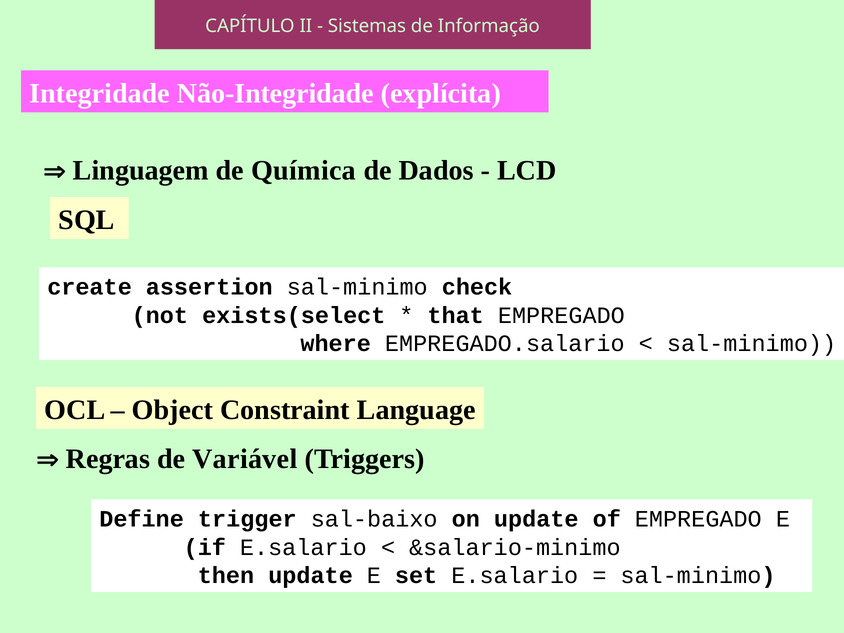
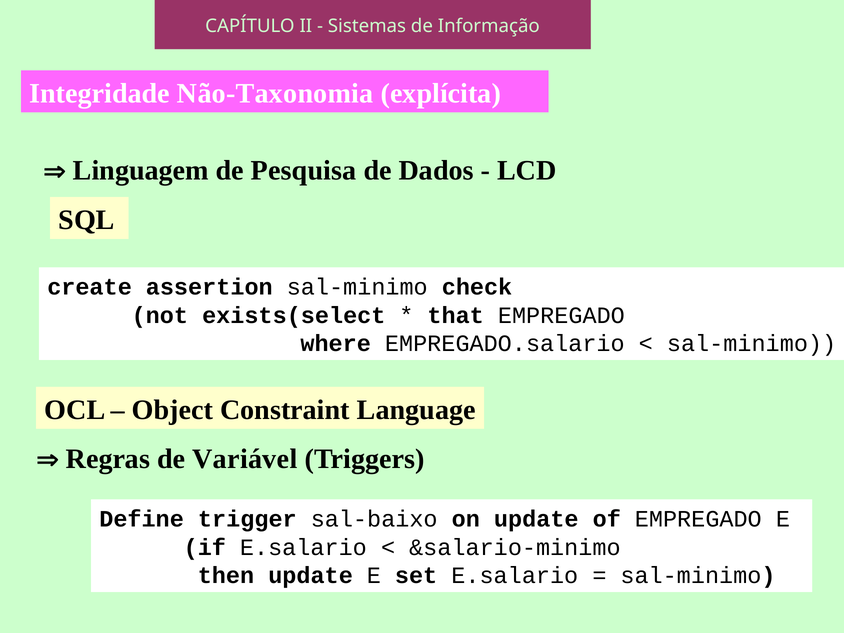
Não-Integridade: Não-Integridade -> Não-Taxonomia
Química: Química -> Pesquisa
